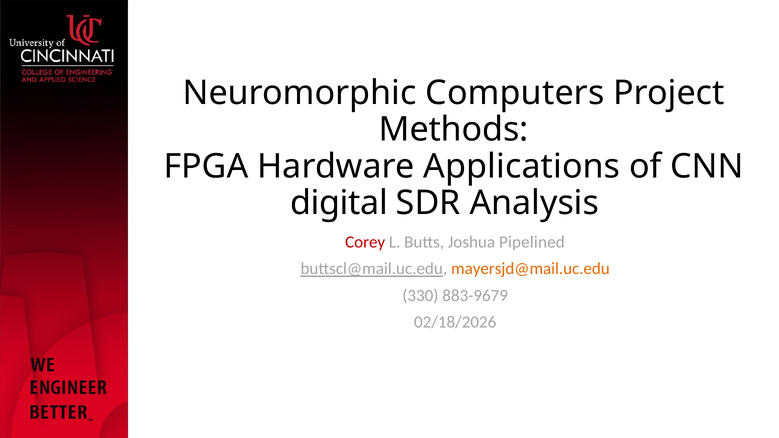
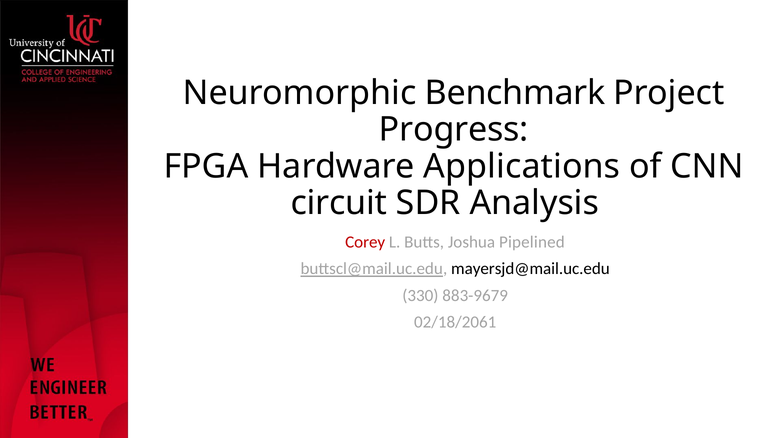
Computers: Computers -> Benchmark
Methods: Methods -> Progress
digital: digital -> circuit
mayersjd@mail.uc.edu colour: orange -> black
02/18/2026: 02/18/2026 -> 02/18/2061
